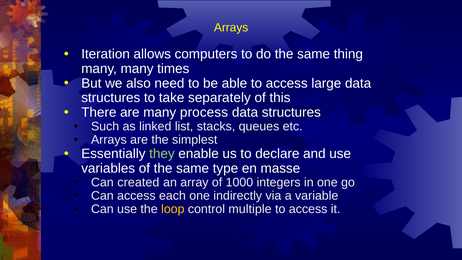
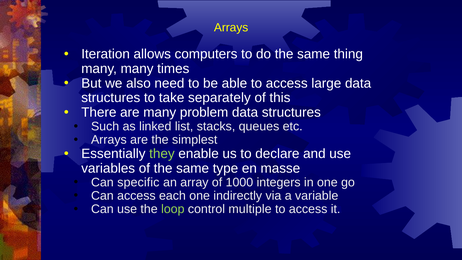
process: process -> problem
created: created -> specific
loop colour: yellow -> light green
